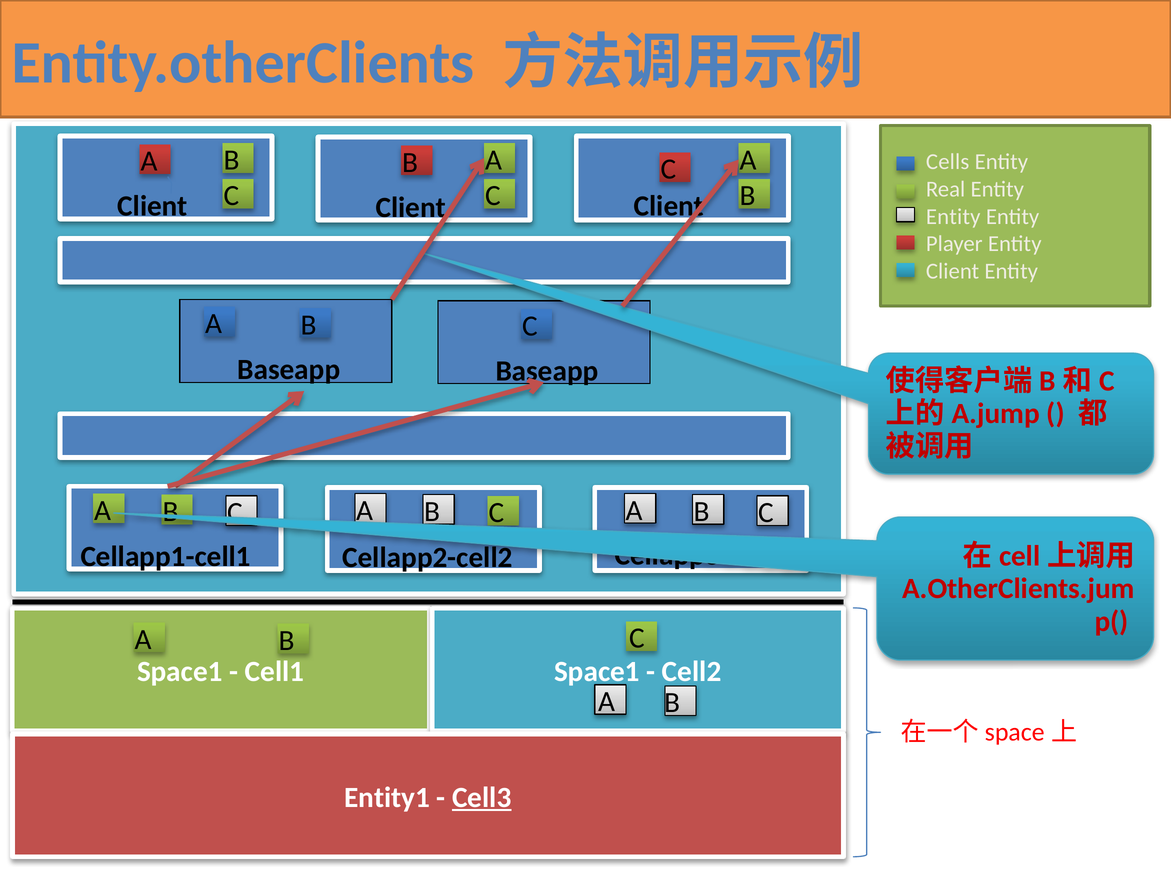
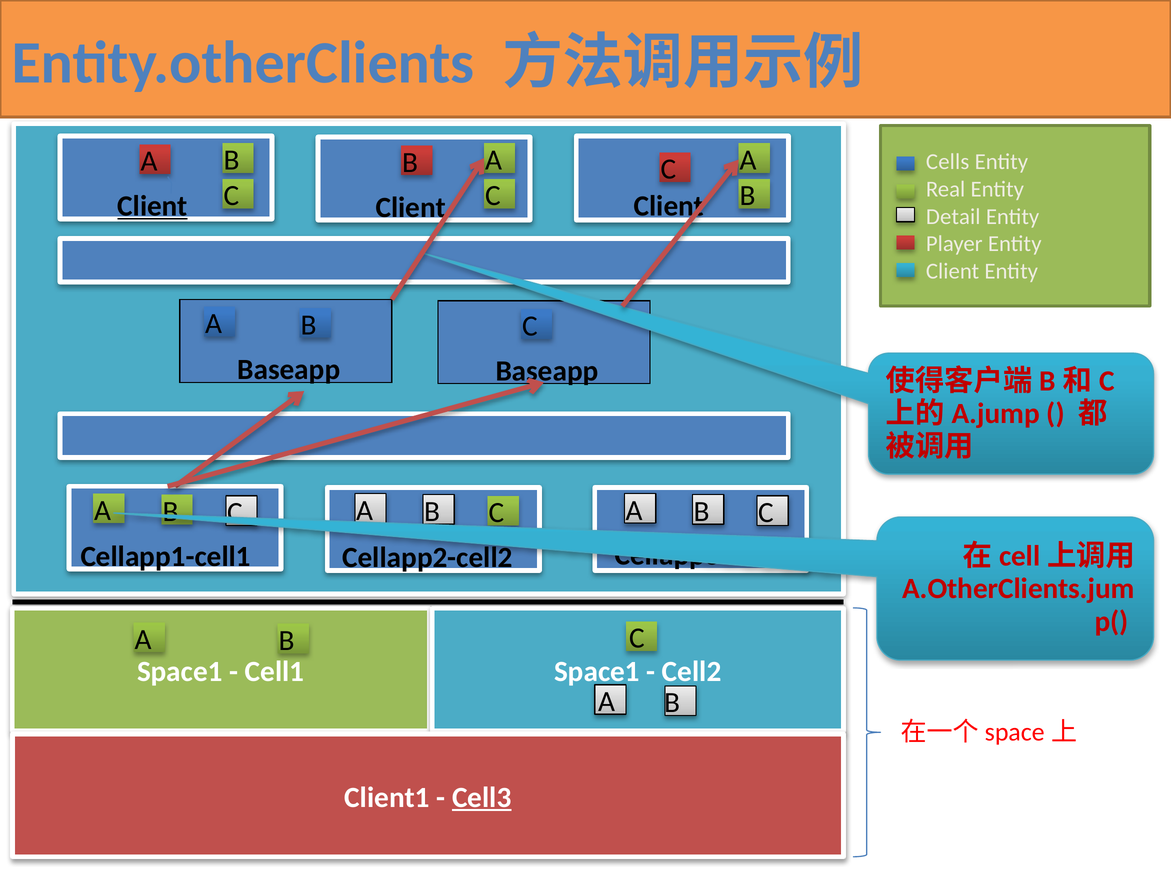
Client at (152, 206) underline: none -> present
Entity at (953, 217): Entity -> Detail
Entity1: Entity1 -> Client1
